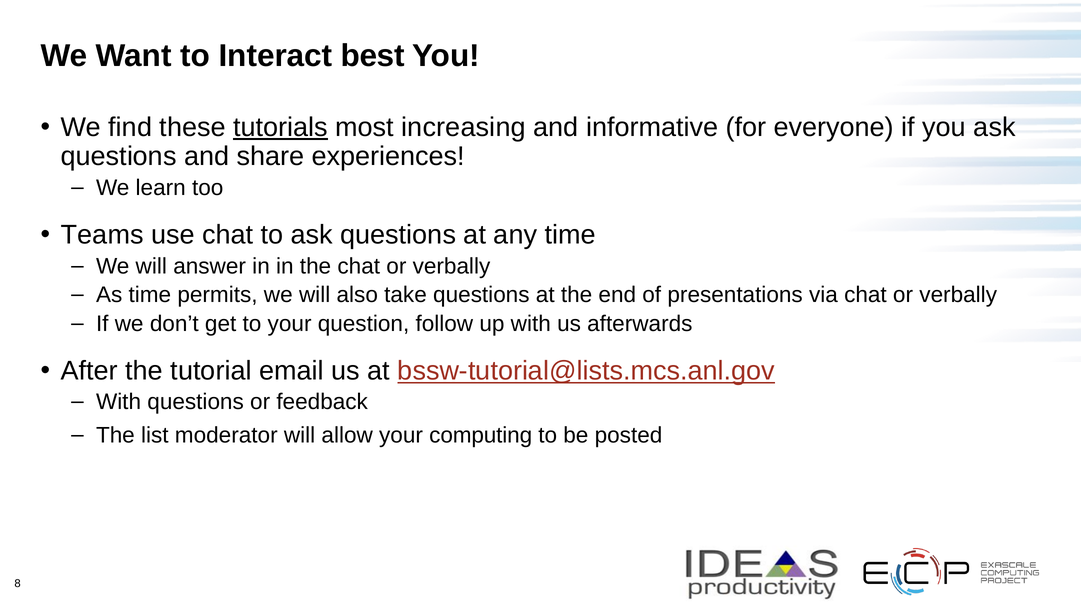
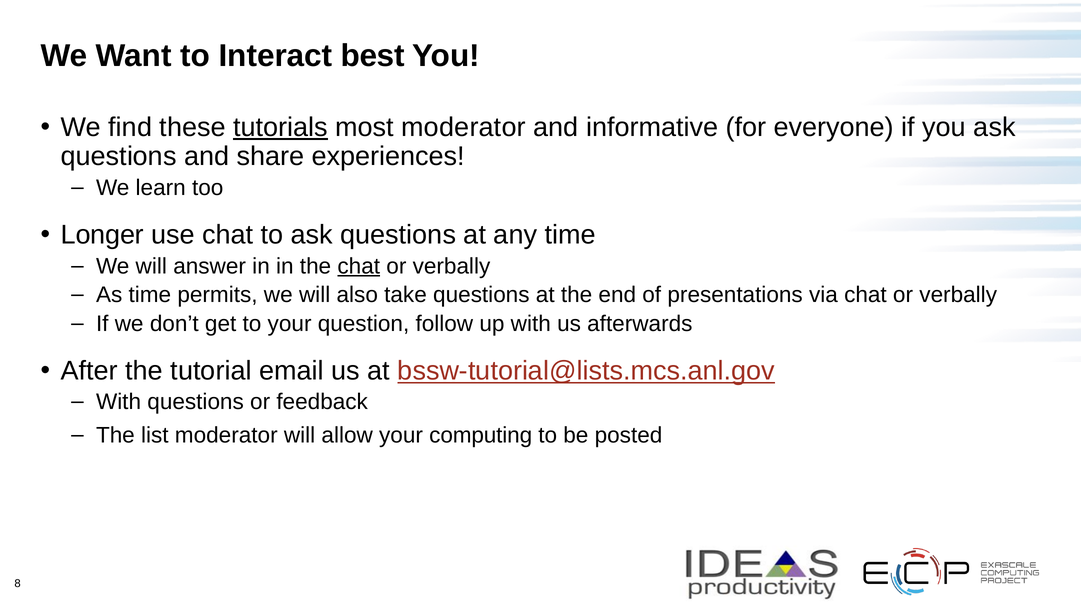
most increasing: increasing -> moderator
Teams: Teams -> Longer
chat at (359, 266) underline: none -> present
